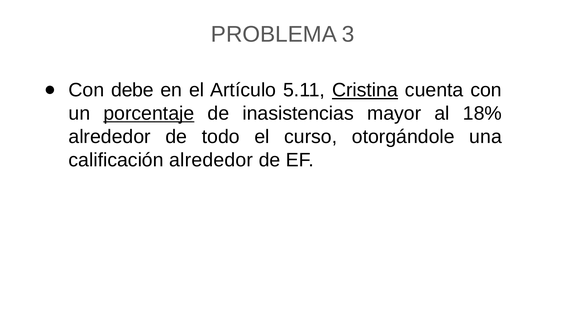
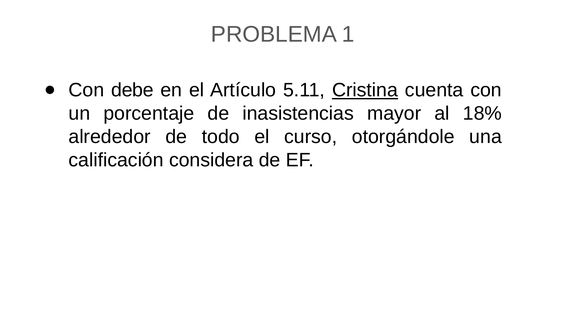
3: 3 -> 1
porcentaje underline: present -> none
calificación alrededor: alrededor -> considera
